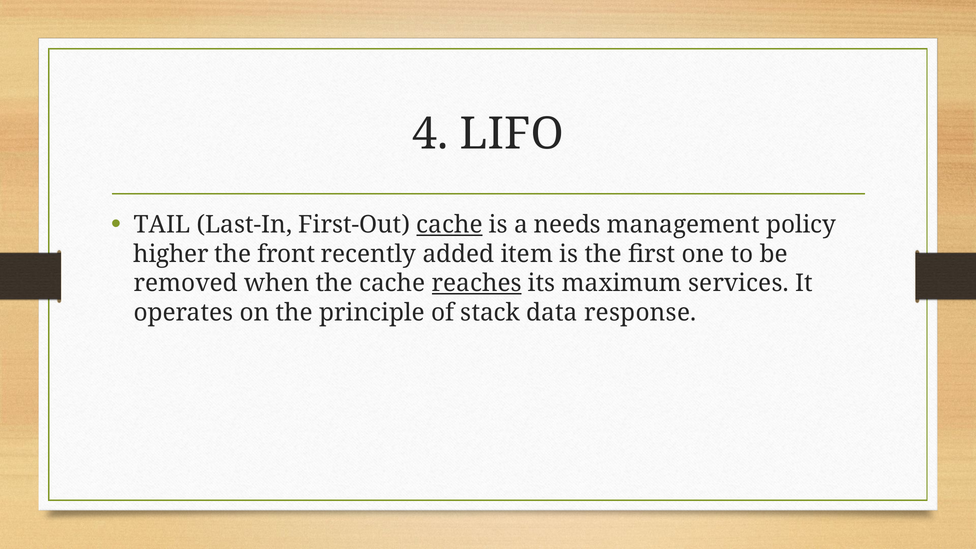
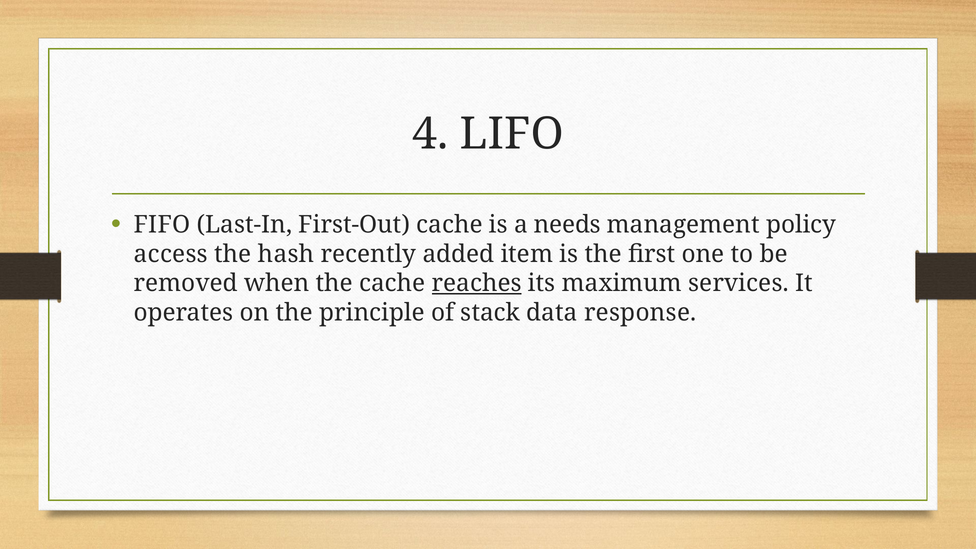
TAIL: TAIL -> FIFO
cache at (449, 225) underline: present -> none
higher: higher -> access
front: front -> hash
